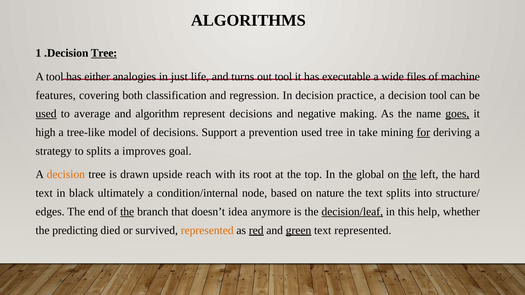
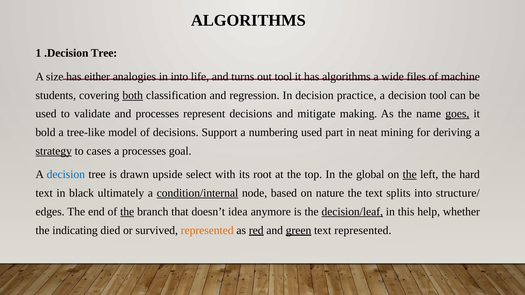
Tree at (104, 53) underline: present -> none
A tool: tool -> size
in just: just -> into
has executable: executable -> algorithms
features: features -> students
both underline: none -> present
used at (46, 114) underline: present -> none
average: average -> validate
and algorithm: algorithm -> processes
negative: negative -> mitigate
high: high -> bold
prevention: prevention -> numbering
used tree: tree -> part
take: take -> neat
for underline: present -> none
strategy underline: none -> present
to splits: splits -> cases
a improves: improves -> processes
decision at (66, 175) colour: orange -> blue
reach: reach -> select
condition/internal underline: none -> present
predicting: predicting -> indicating
